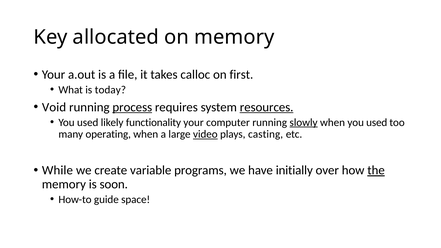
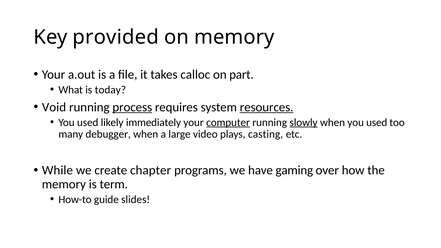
allocated: allocated -> provided
first: first -> part
functionality: functionality -> immediately
computer underline: none -> present
operating: operating -> debugger
video underline: present -> none
variable: variable -> chapter
initially: initially -> gaming
the underline: present -> none
soon: soon -> term
space: space -> slides
